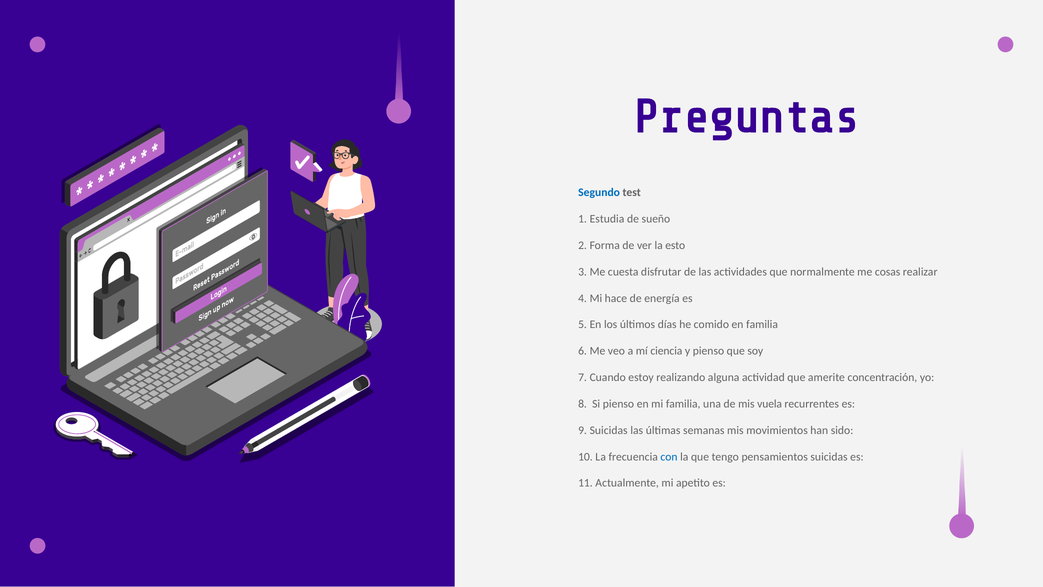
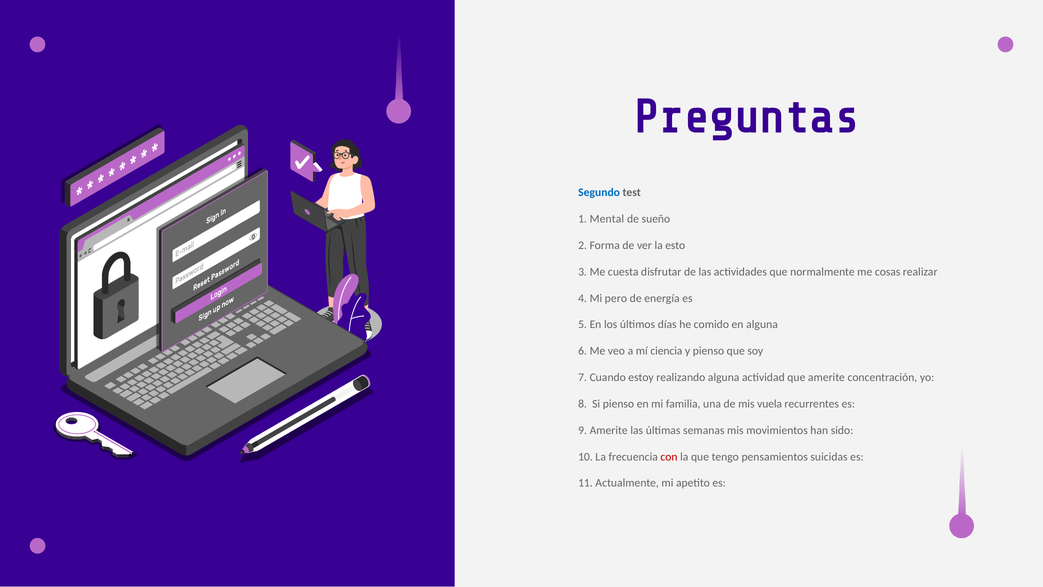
Estudia: Estudia -> Mental
hace: hace -> pero
en familia: familia -> alguna
9 Suicidas: Suicidas -> Amerite
con colour: blue -> red
